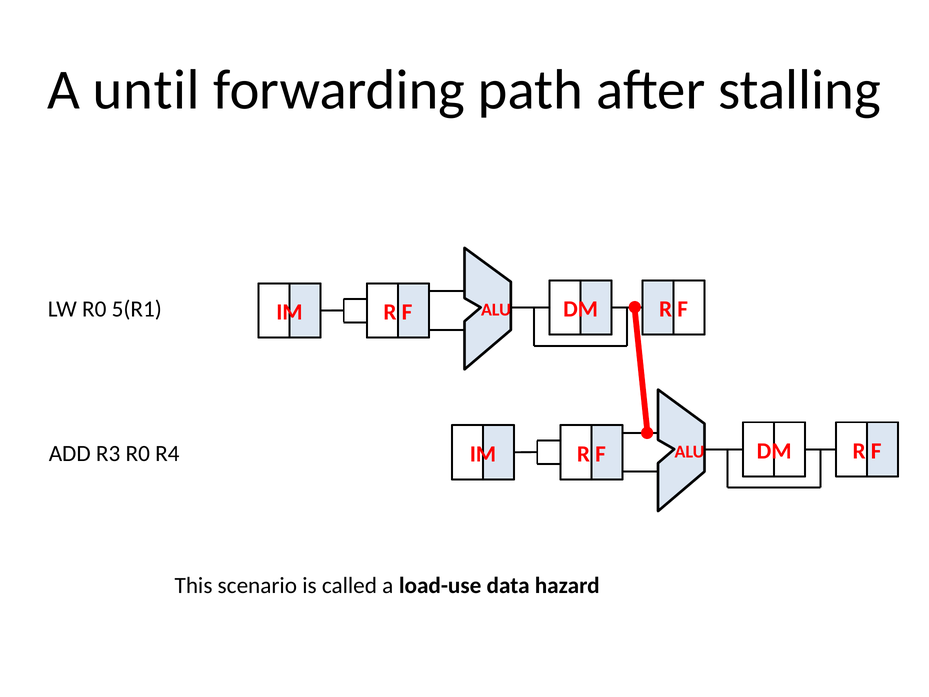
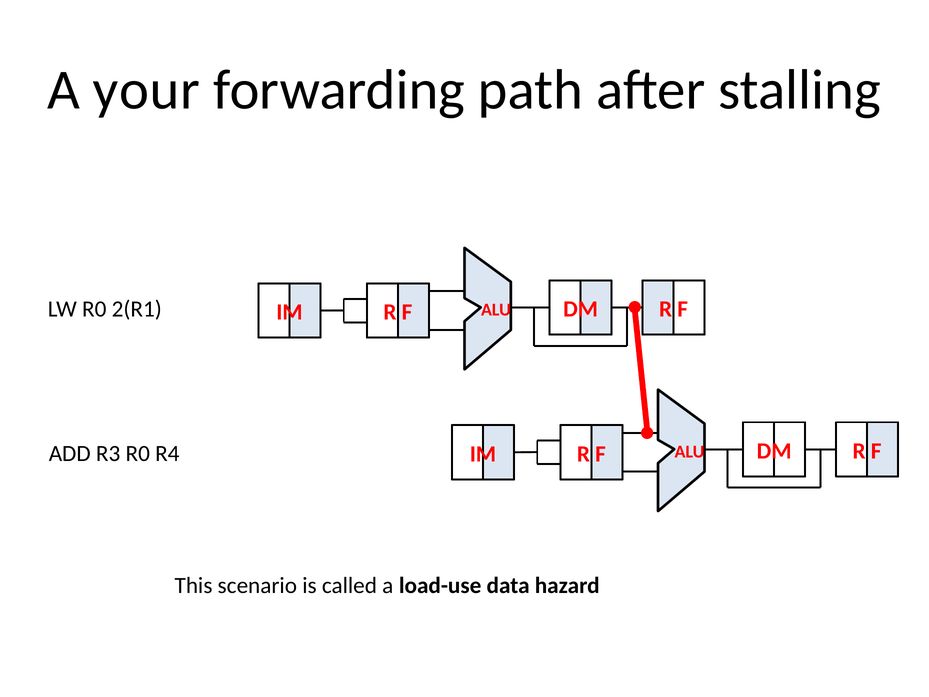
until: until -> your
5(R1: 5(R1 -> 2(R1
